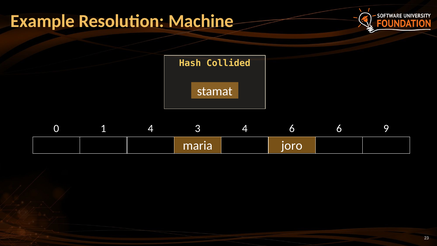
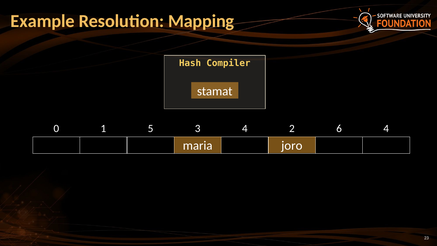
Machine: Machine -> Mapping
Collided: Collided -> Compiler
1 4: 4 -> 5
4 6: 6 -> 2
6 9: 9 -> 4
